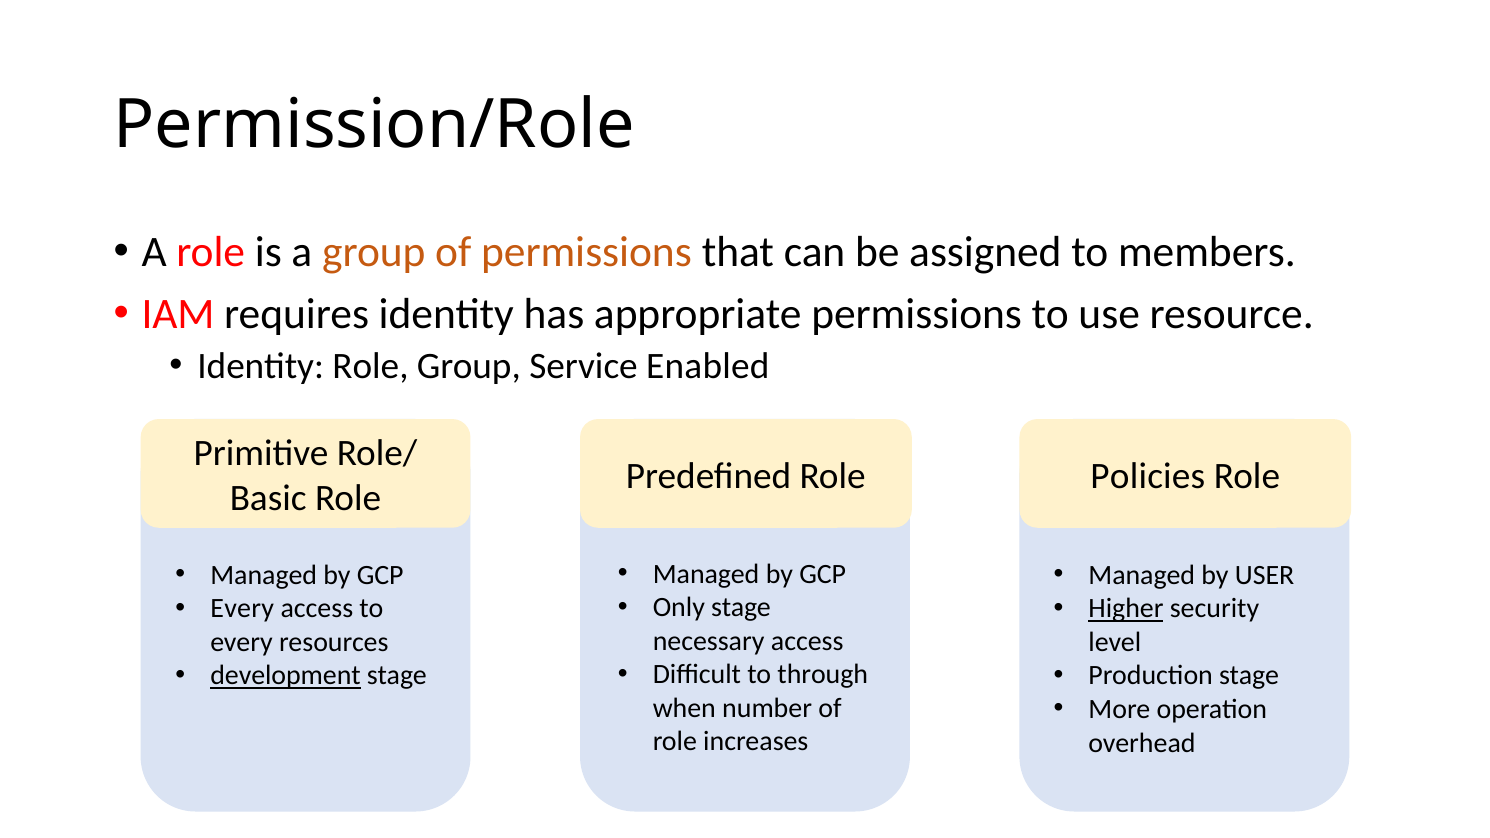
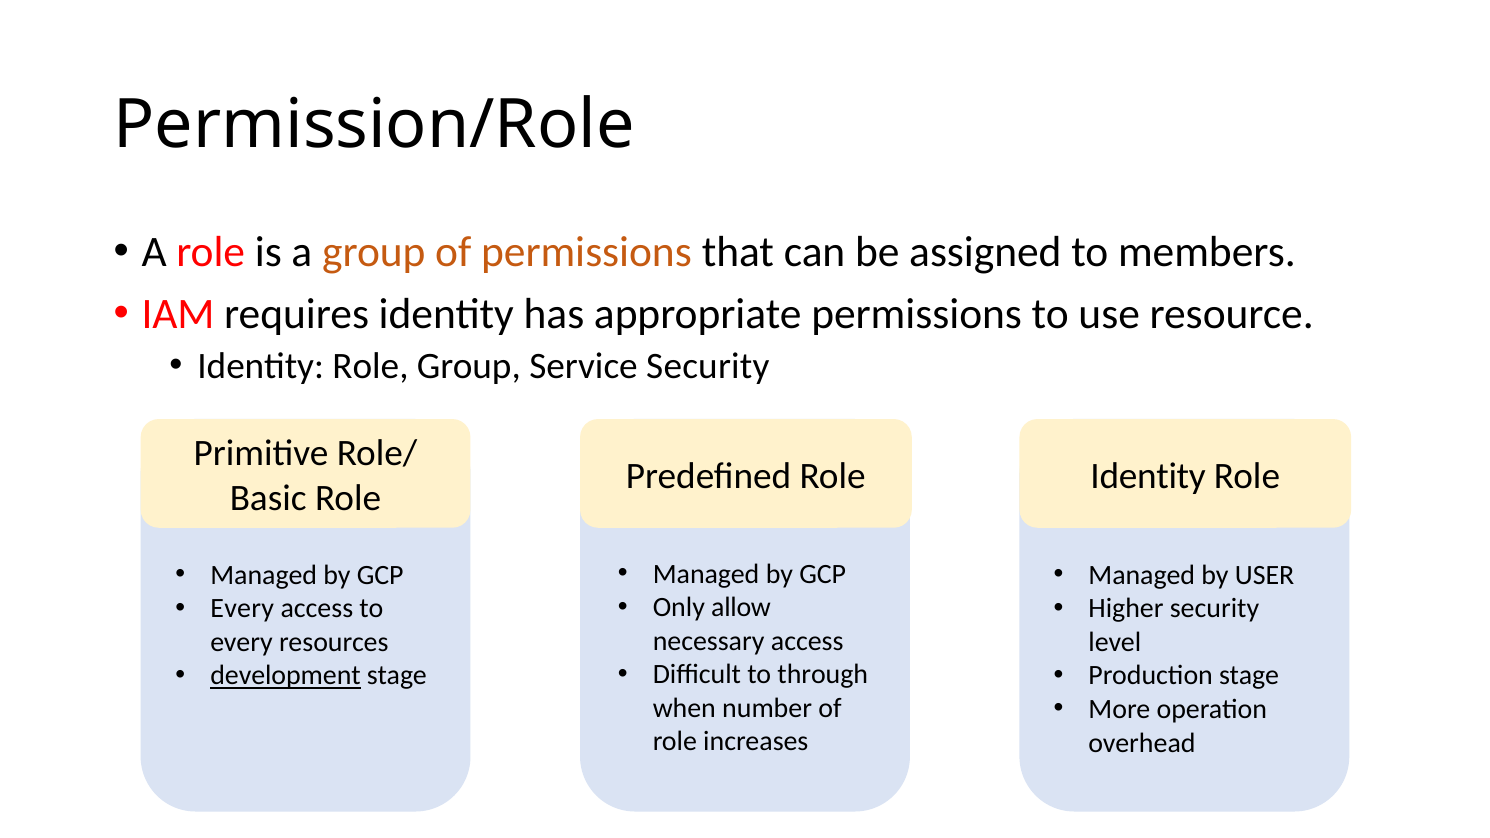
Service Enabled: Enabled -> Security
Policies at (1148, 476): Policies -> Identity
Only stage: stage -> allow
Higher underline: present -> none
